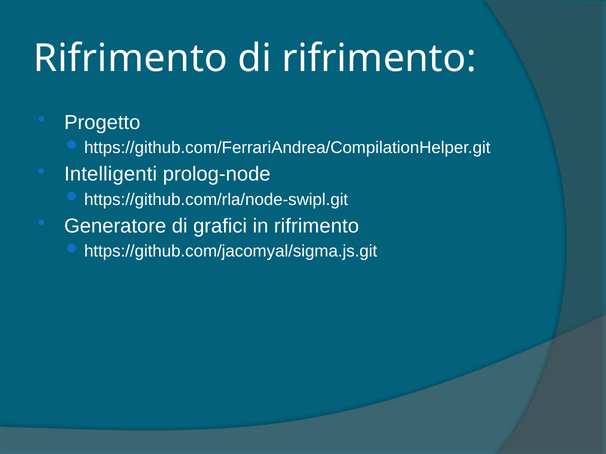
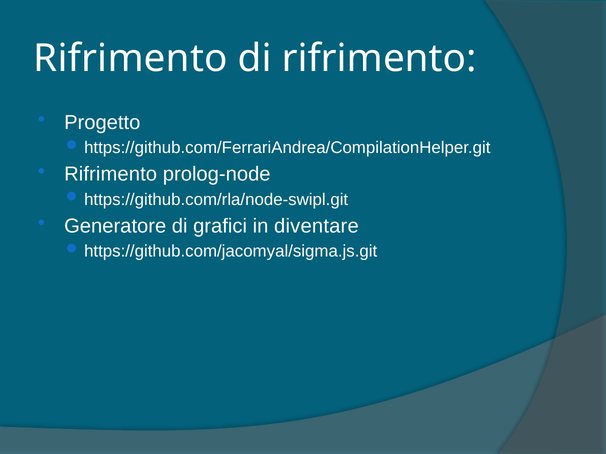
Intelligenti at (111, 174): Intelligenti -> Rifrimento
in rifrimento: rifrimento -> diventare
